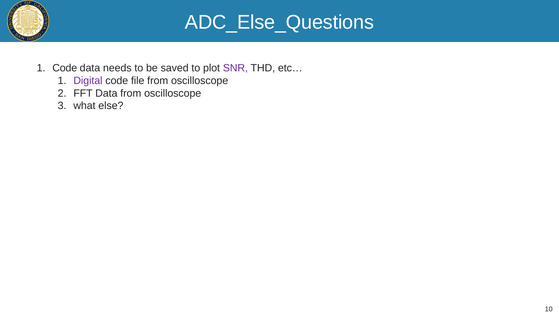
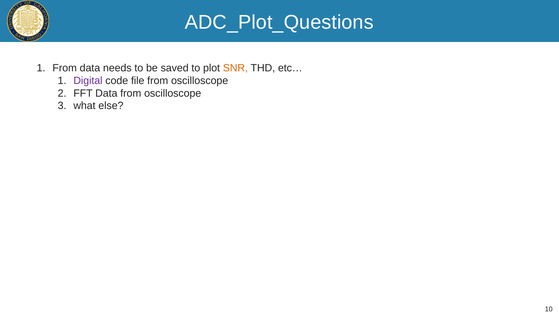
ADC_Else_Questions: ADC_Else_Questions -> ADC_Plot_Questions
Code at (65, 68): Code -> From
SNR colour: purple -> orange
